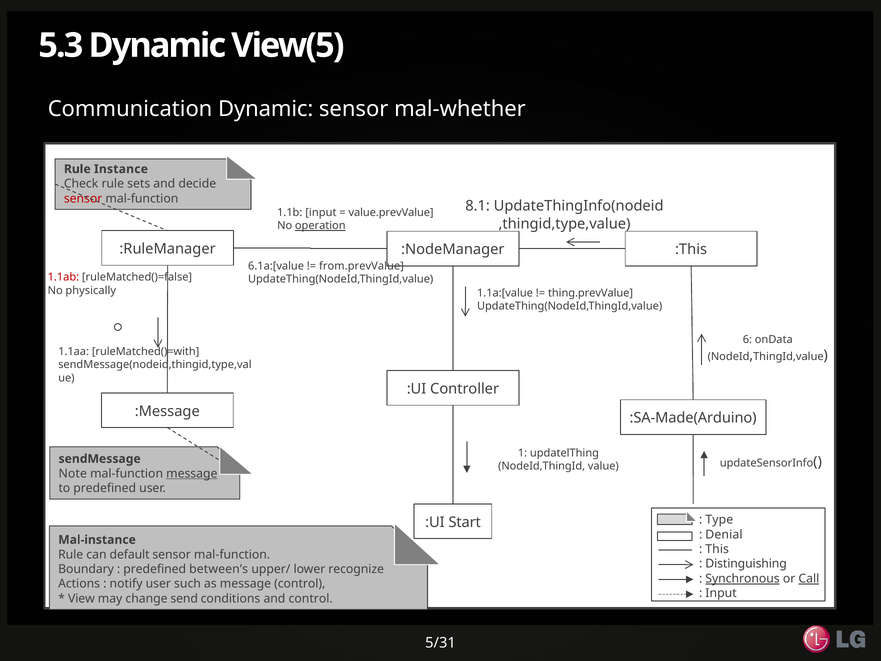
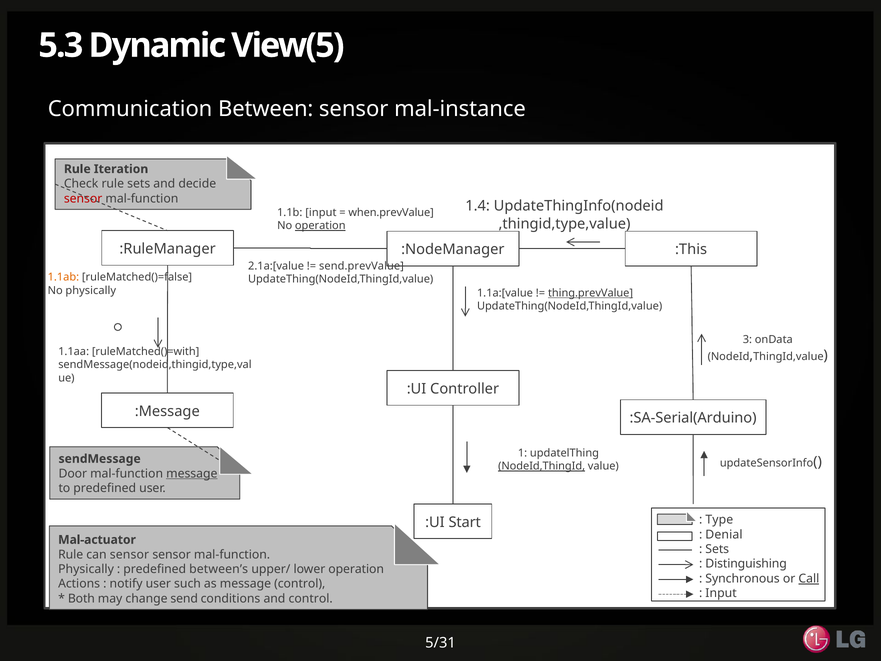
Communication Dynamic: Dynamic -> Between
mal-whether: mal-whether -> mal-instance
Instance: Instance -> Iteration
8.1: 8.1 -> 1.4
value.prevValue: value.prevValue -> when.prevValue
6.1a:[value: 6.1a:[value -> 2.1a:[value
from.prevValue: from.prevValue -> send.prevValue
1.1ab colour: red -> orange
thing.prevValue underline: none -> present
6: 6 -> 3
:SA-Made(Arduino: :SA-Made(Arduino -> :SA-Serial(Arduino
NodeId,ThingId underline: none -> present
Note: Note -> Door
Mal-instance: Mal-instance -> Mal-actuator
This at (717, 549): This -> Sets
can default: default -> sensor
Boundary at (86, 569): Boundary -> Physically
lower recognize: recognize -> operation
Synchronous underline: present -> none
View: View -> Both
